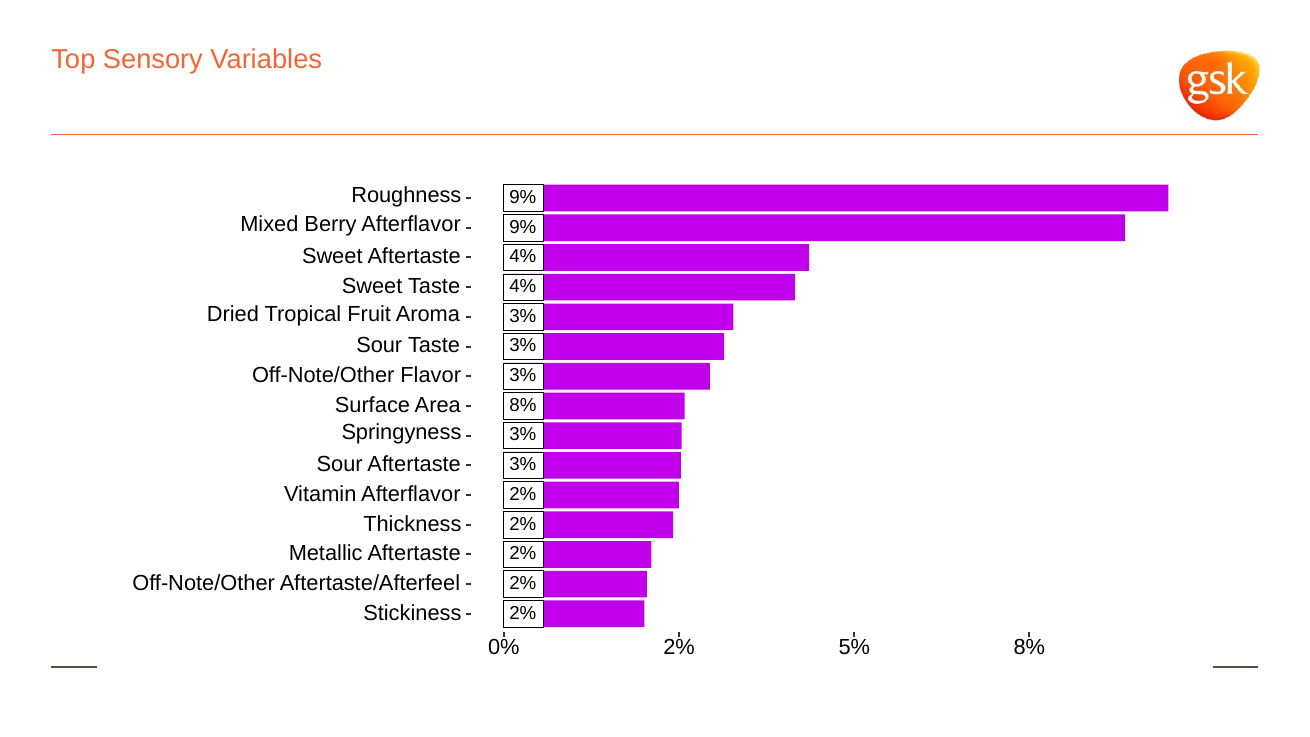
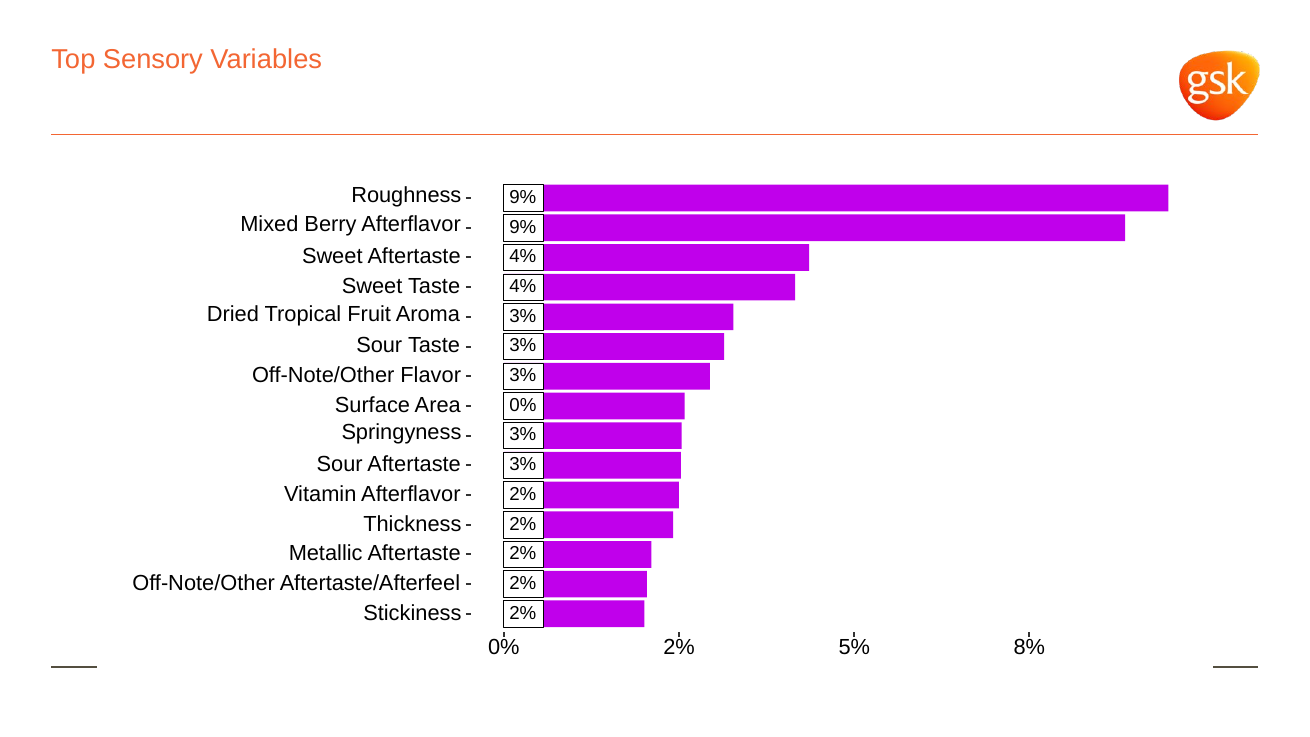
8% at (523, 405): 8% -> 0%
